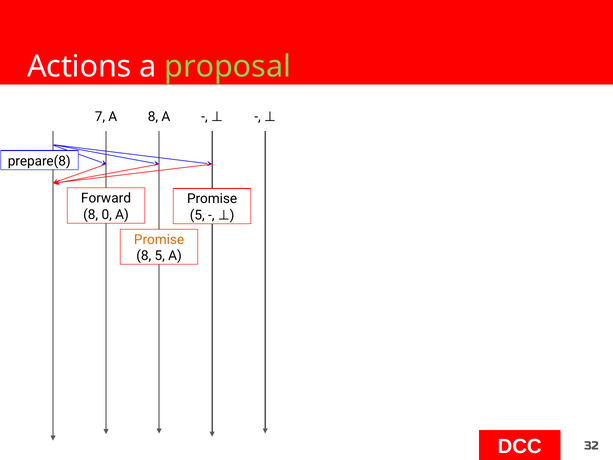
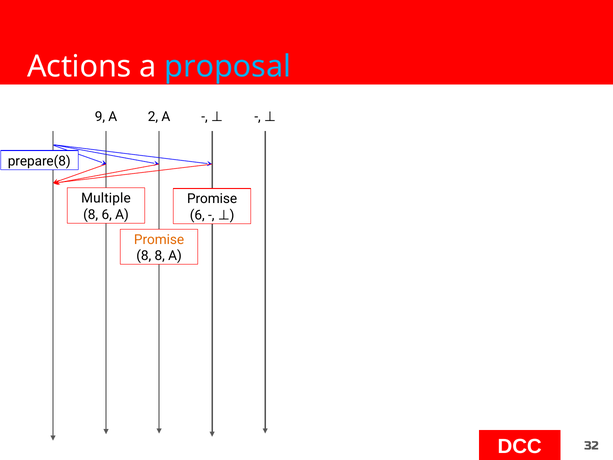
proposal colour: light green -> light blue
7: 7 -> 9
A 8: 8 -> 2
Forward: Forward -> Multiple
8 0: 0 -> 6
5 at (197, 215): 5 -> 6
8 5: 5 -> 8
